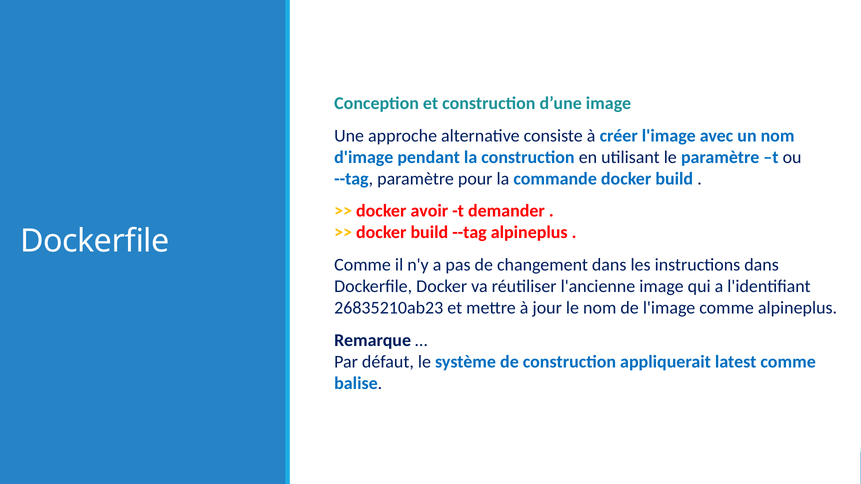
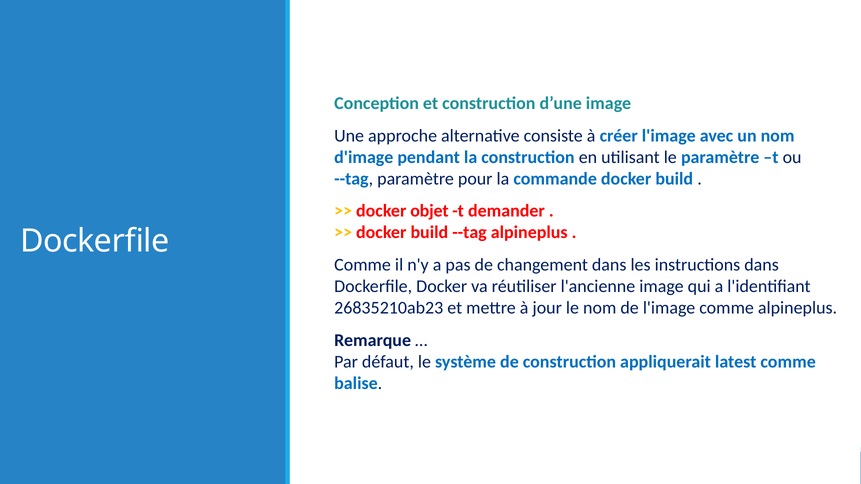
avoir: avoir -> objet
